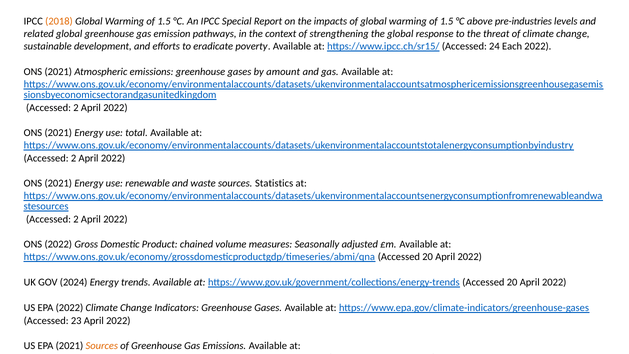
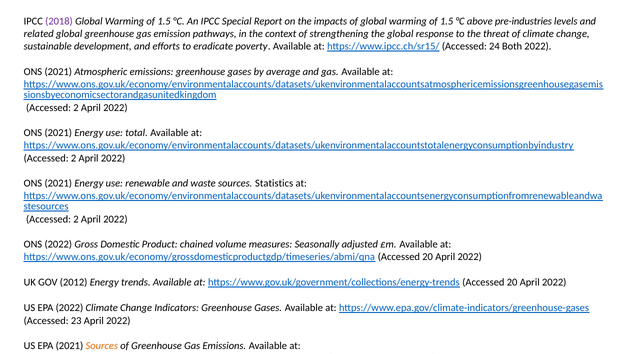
2018 colour: orange -> purple
Each: Each -> Both
amount: amount -> average
2024: 2024 -> 2012
